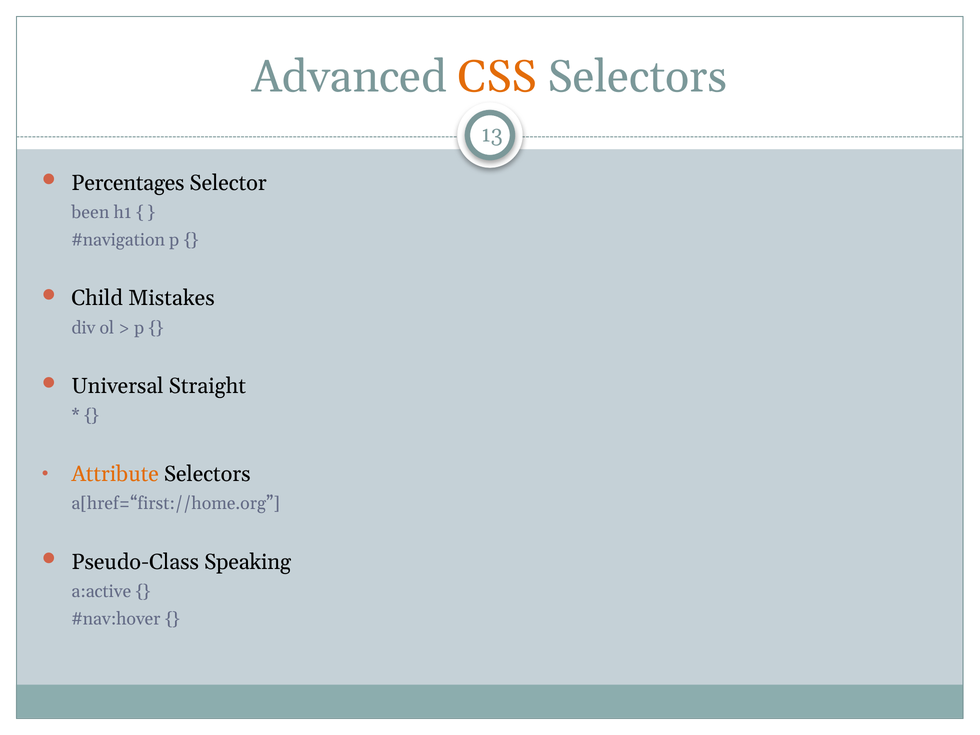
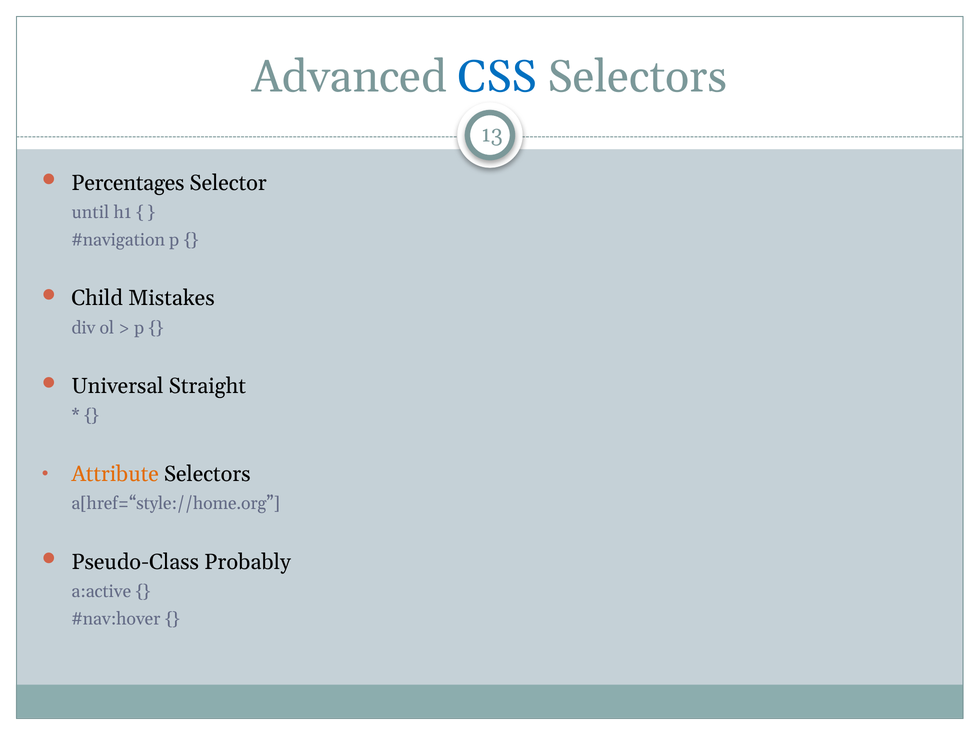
CSS colour: orange -> blue
been: been -> until
a[href=“first://home.org: a[href=“first://home.org -> a[href=“style://home.org
Speaking: Speaking -> Probably
